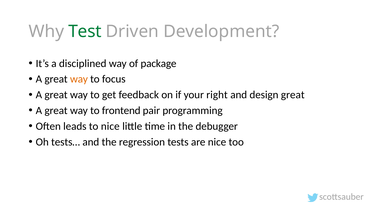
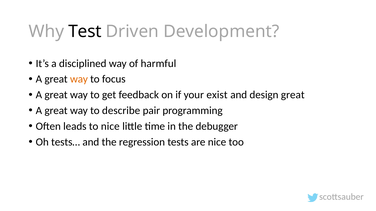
Test colour: green -> black
package: package -> harmful
right: right -> exist
frontend: frontend -> describe
